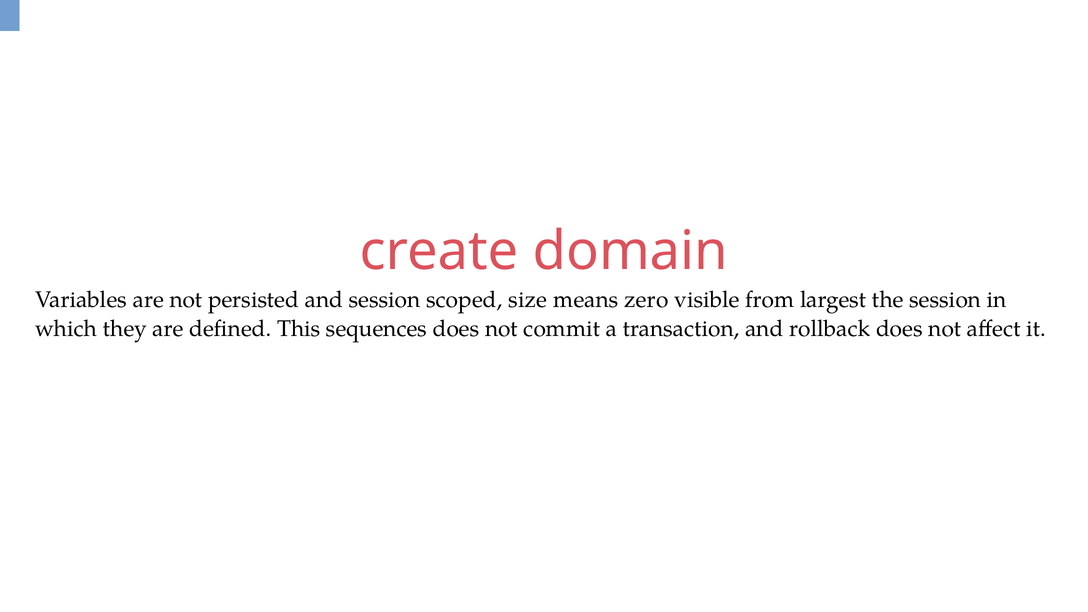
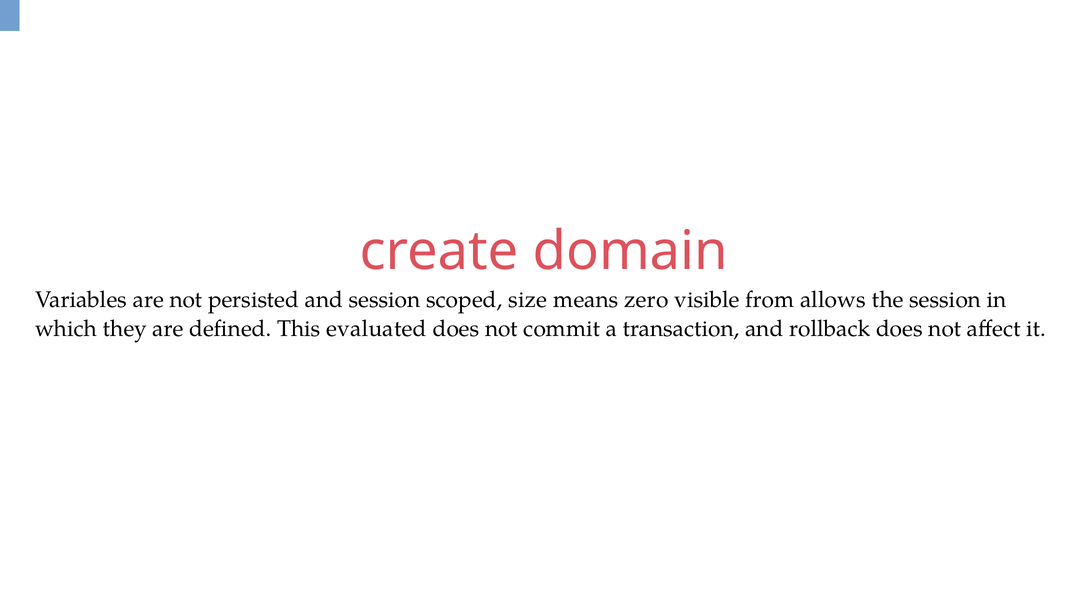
largest: largest -> allows
sequences: sequences -> evaluated
